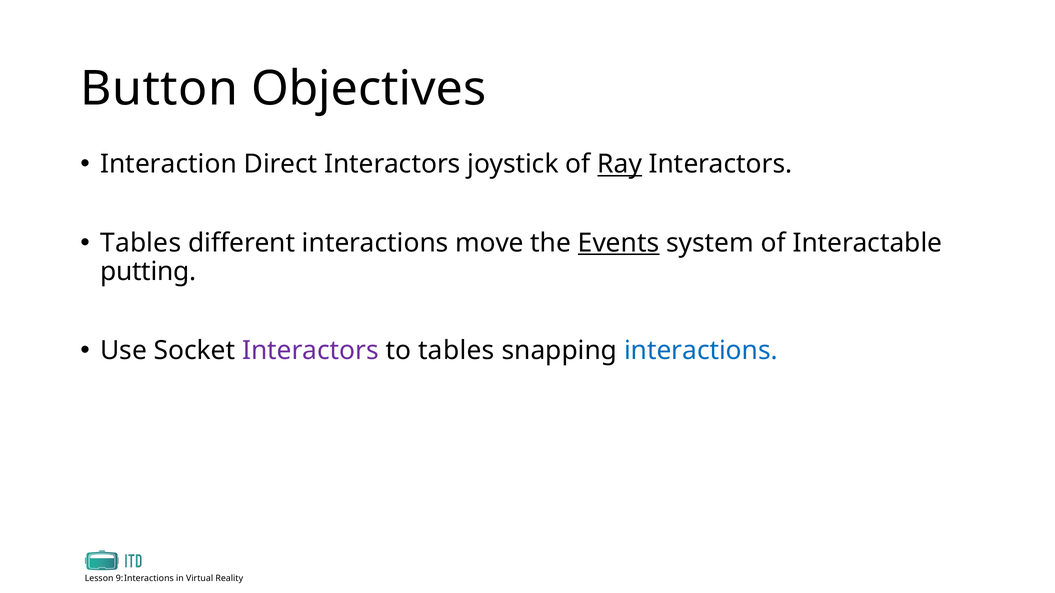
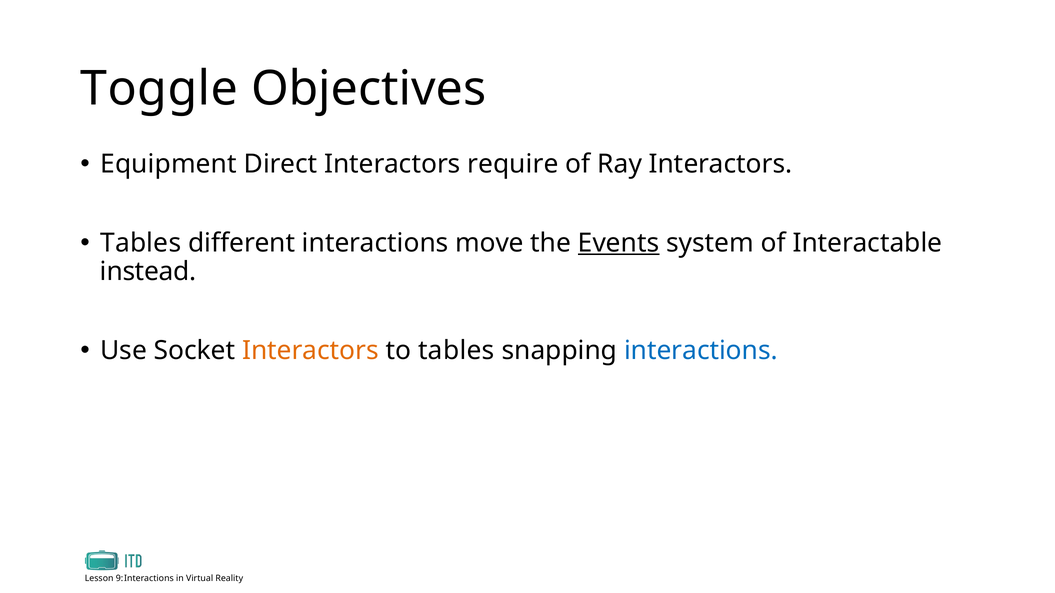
Button: Button -> Toggle
Interaction: Interaction -> Equipment
joystick: joystick -> require
Ray underline: present -> none
putting: putting -> instead
Interactors at (310, 351) colour: purple -> orange
